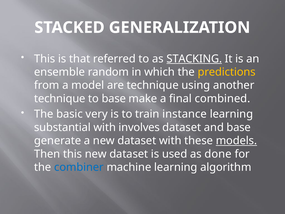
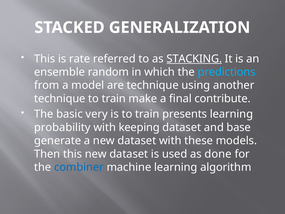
that: that -> rate
predictions colour: yellow -> light blue
base at (114, 99): base -> train
combined: combined -> contribute
instance: instance -> presents
substantial: substantial -> probability
involves: involves -> keeping
models underline: present -> none
